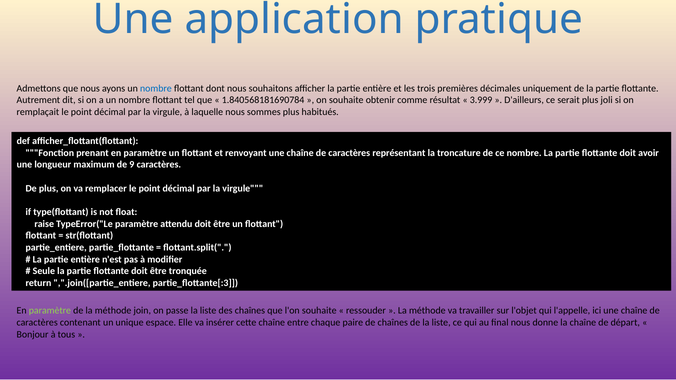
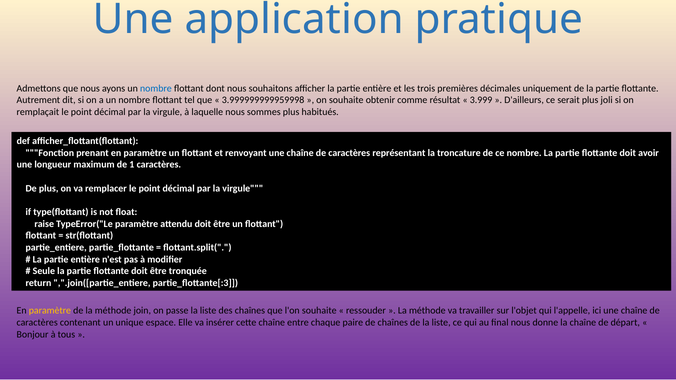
1.840568181690784: 1.840568181690784 -> 3.999999999959998
9: 9 -> 1
paramètre at (50, 311) colour: light green -> yellow
